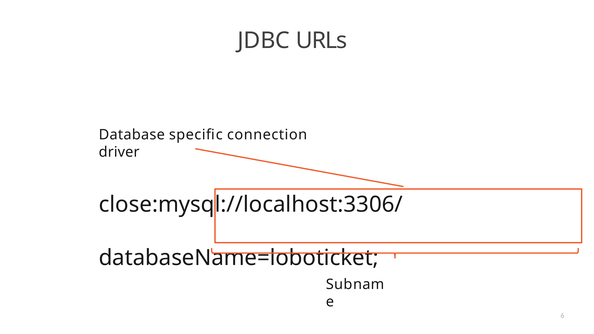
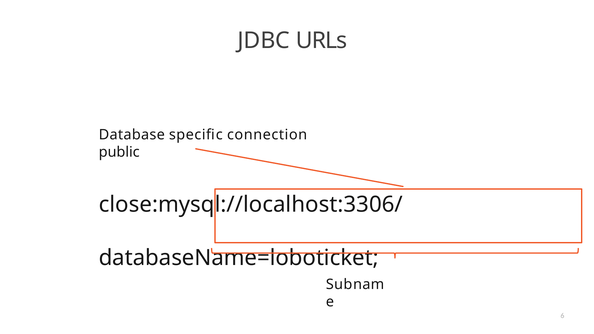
driver: driver -> public
